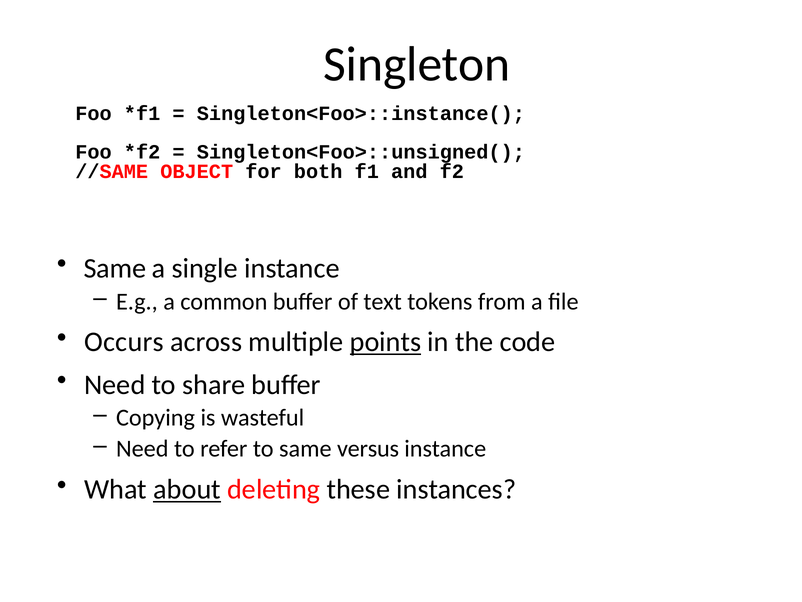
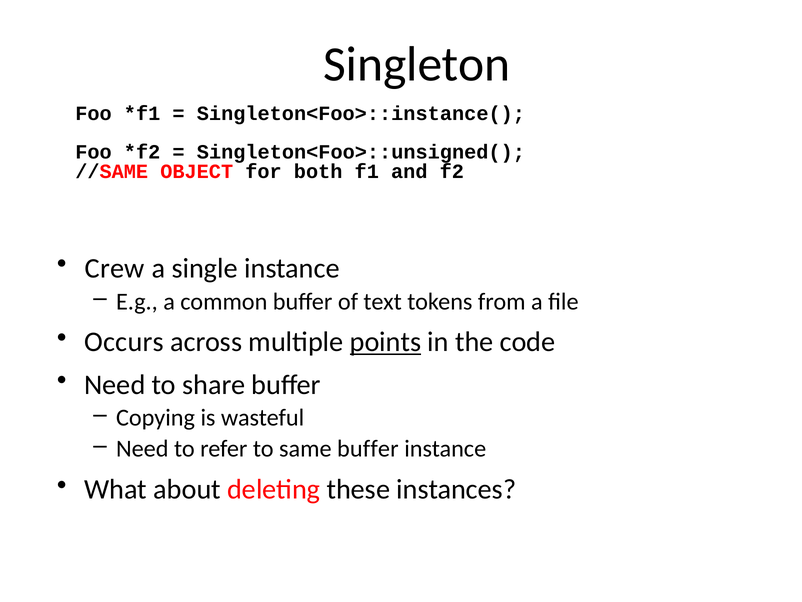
Same at (115, 268): Same -> Crew
same versus: versus -> buffer
about underline: present -> none
